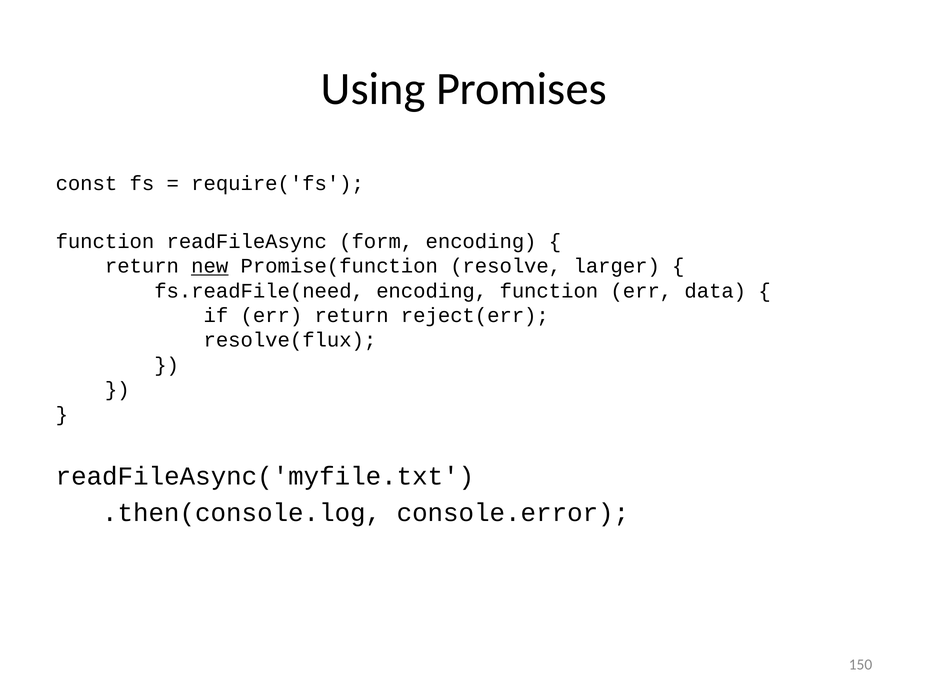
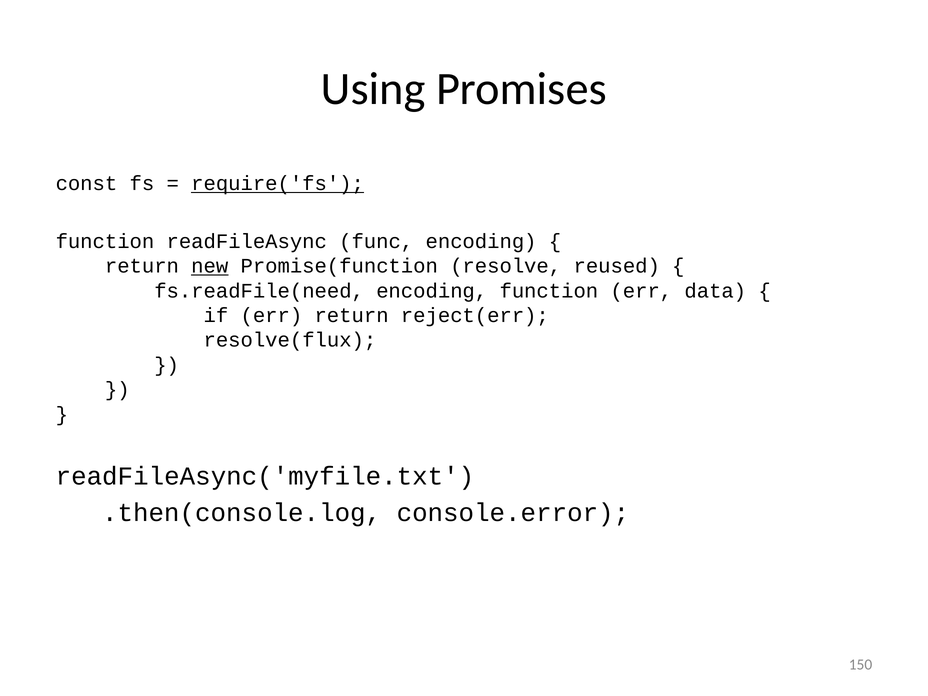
require('fs underline: none -> present
form: form -> func
larger: larger -> reused
